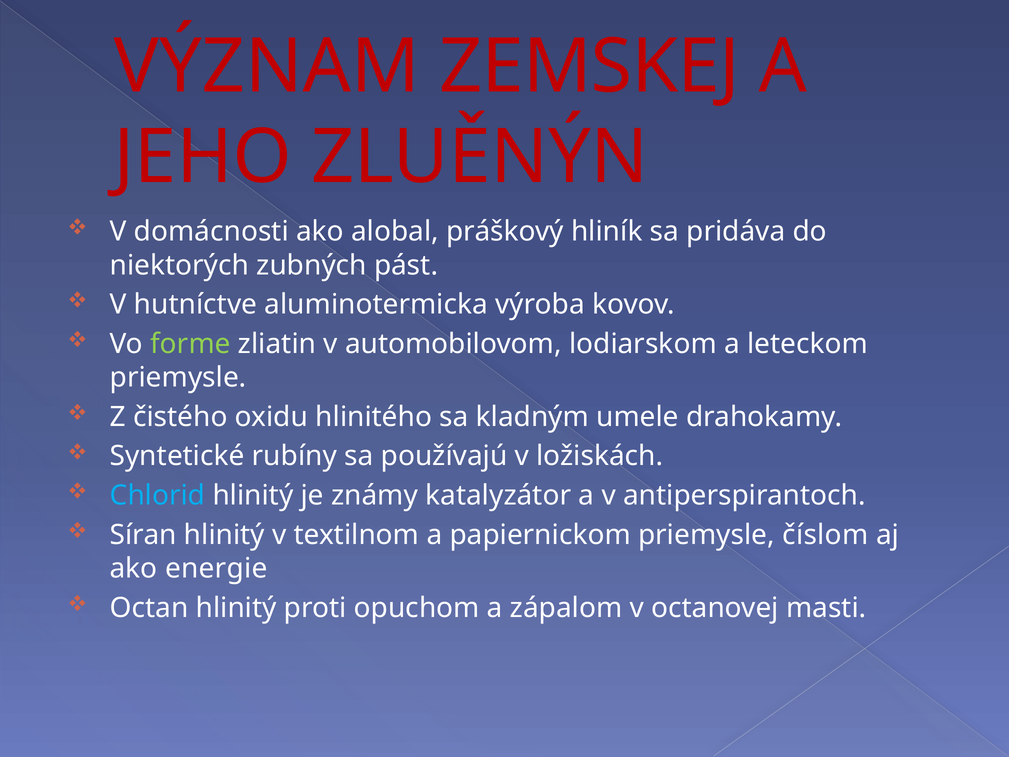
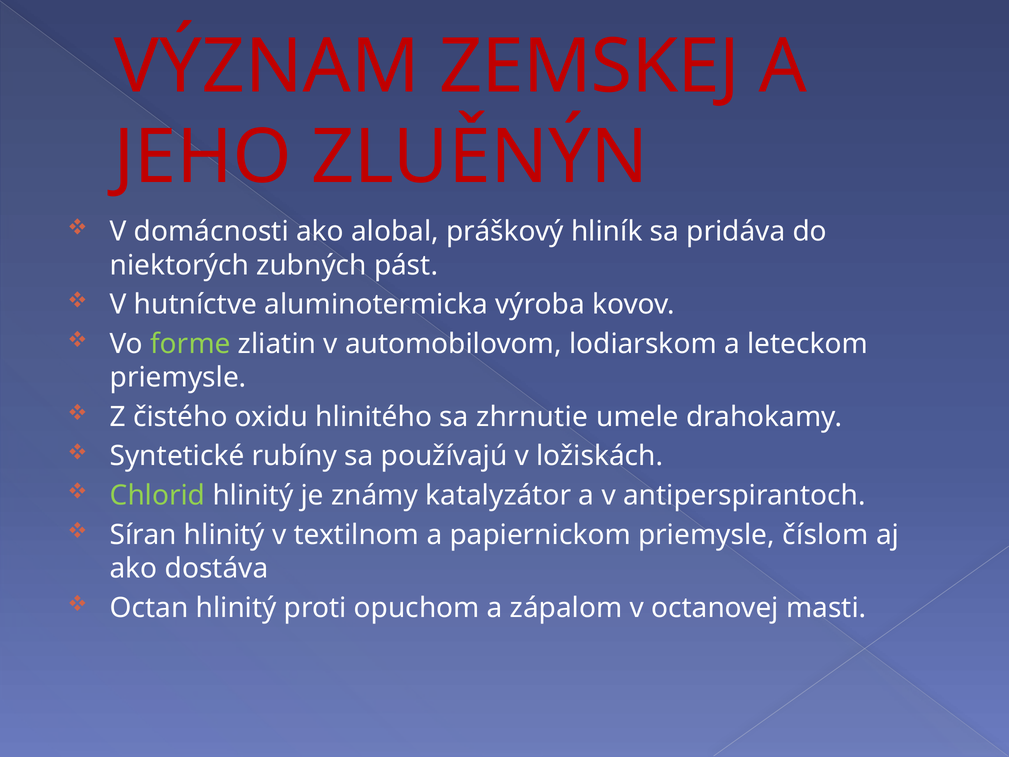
kladným: kladným -> zhrnutie
Chlorid colour: light blue -> light green
energie: energie -> dostáva
